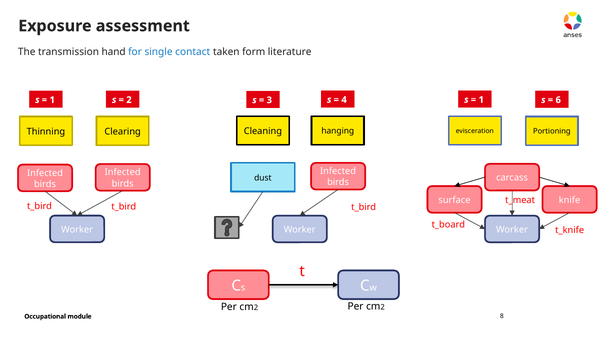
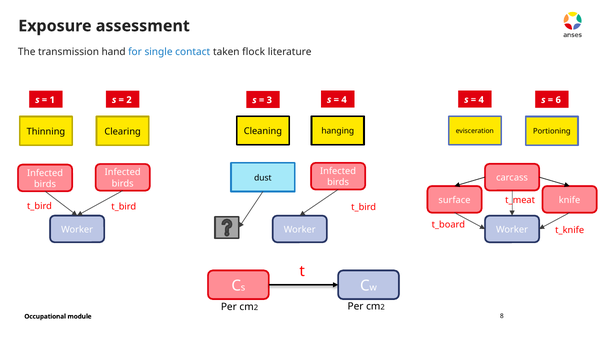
form: form -> flock
1 at (481, 100): 1 -> 4
